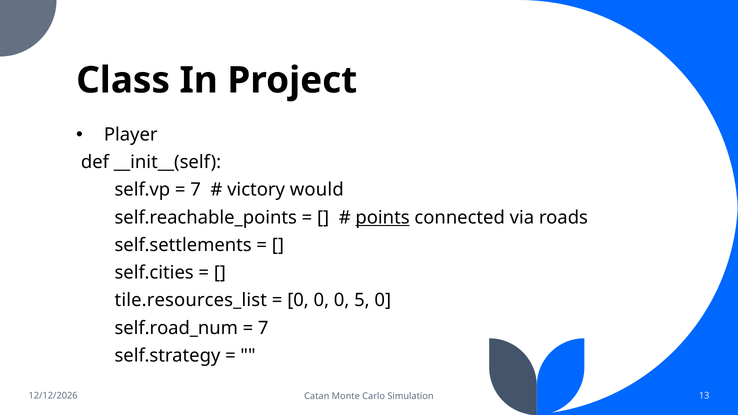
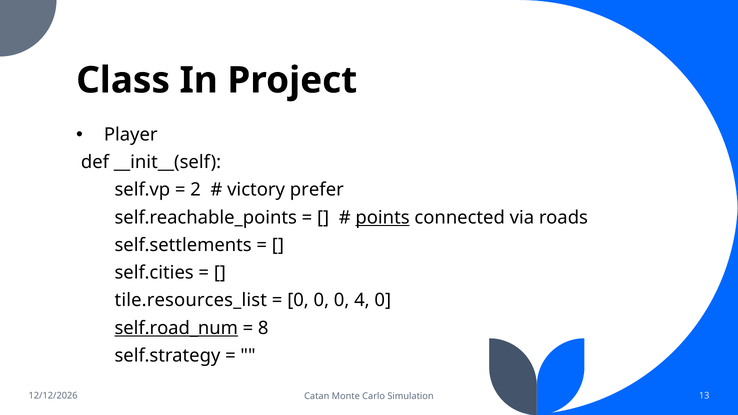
7 at (196, 190): 7 -> 2
would: would -> prefer
5: 5 -> 4
self.road_num underline: none -> present
7 at (263, 328): 7 -> 8
